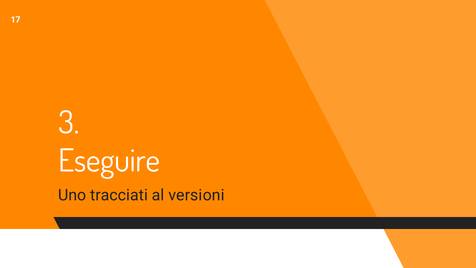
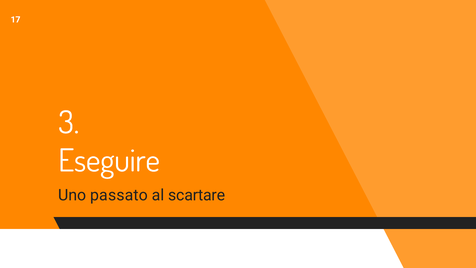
tracciati: tracciati -> passato
versioni: versioni -> scartare
